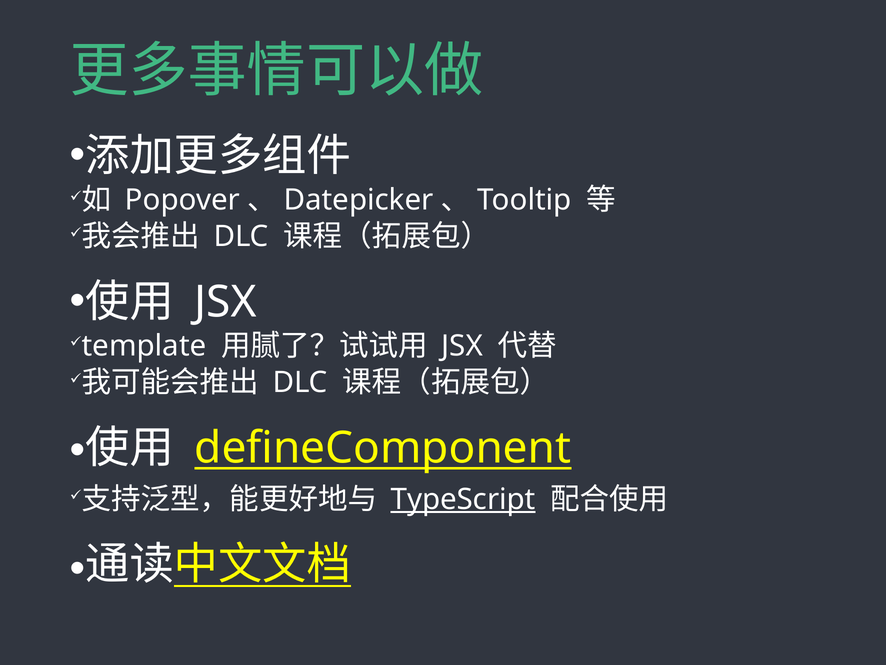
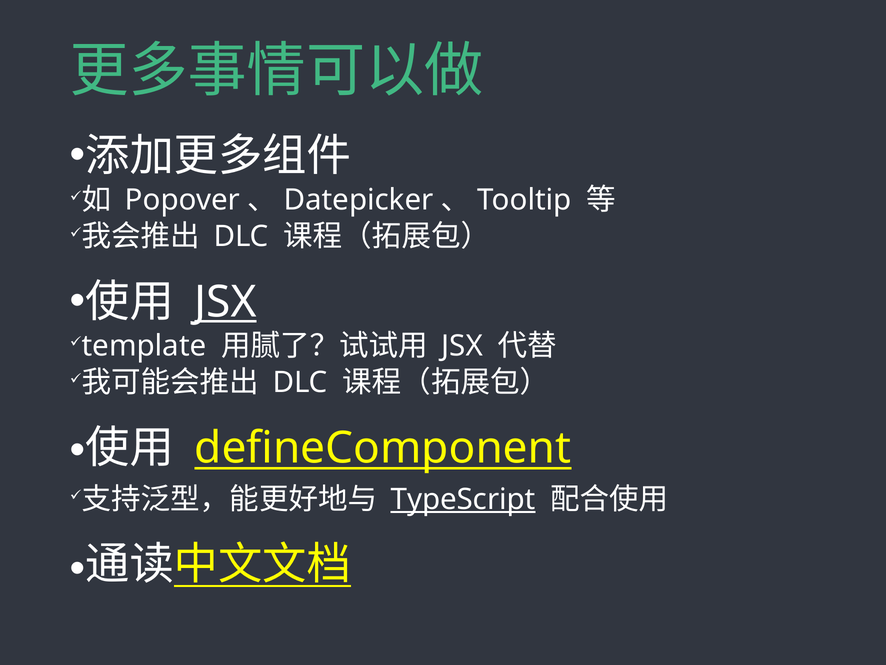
JSX at (226, 302) underline: none -> present
